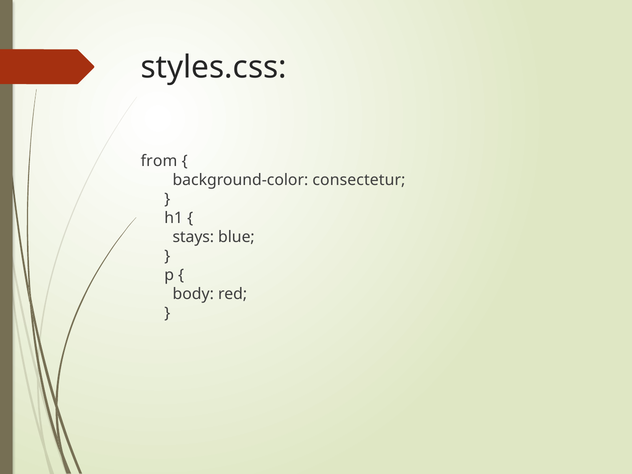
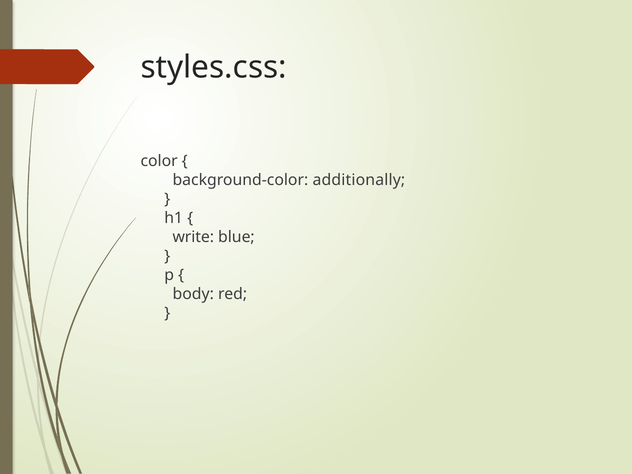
from: from -> color
consectetur: consectetur -> additionally
stays: stays -> write
